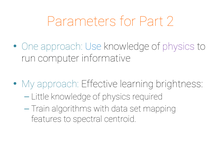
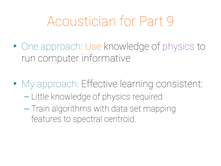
Parameters: Parameters -> Acoustician
2: 2 -> 9
Use colour: blue -> orange
brightness: brightness -> consistent
